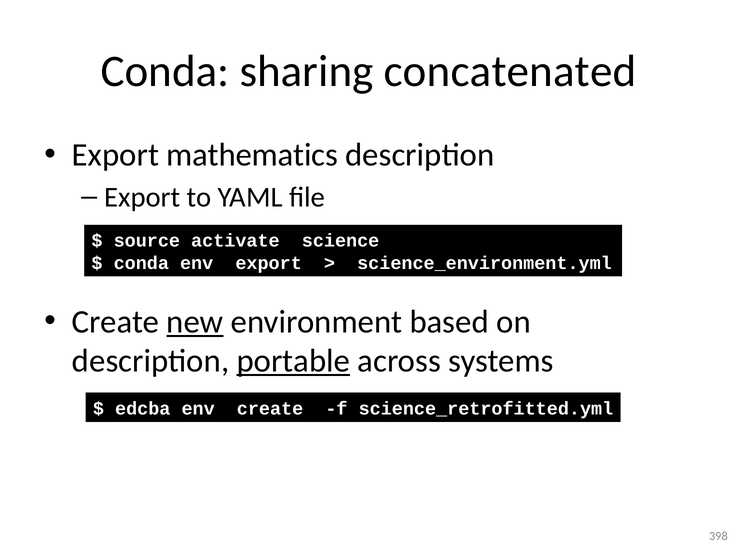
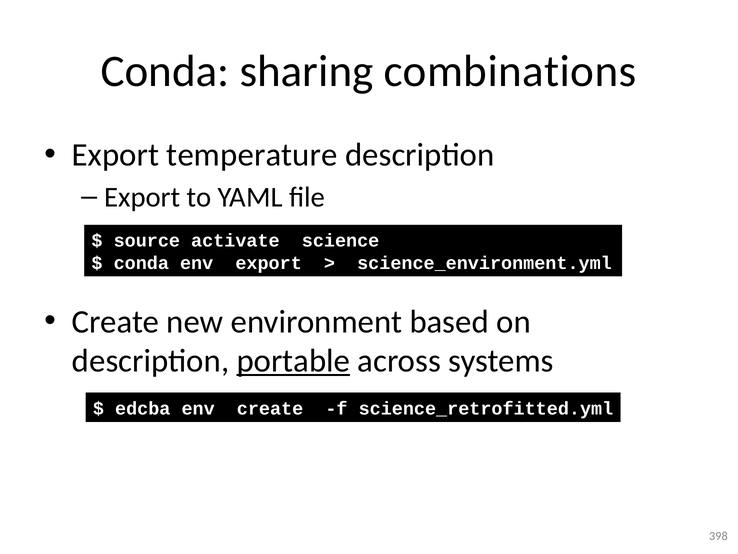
concatenated: concatenated -> combinations
mathematics: mathematics -> temperature
new underline: present -> none
